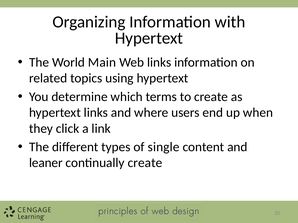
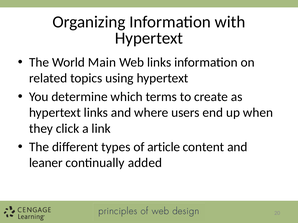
single: single -> article
continually create: create -> added
